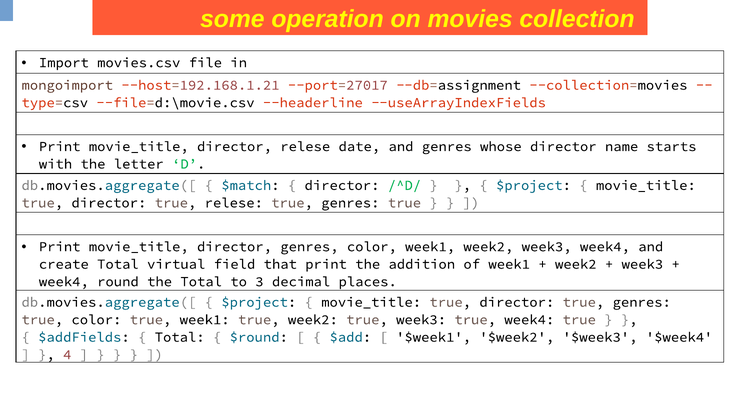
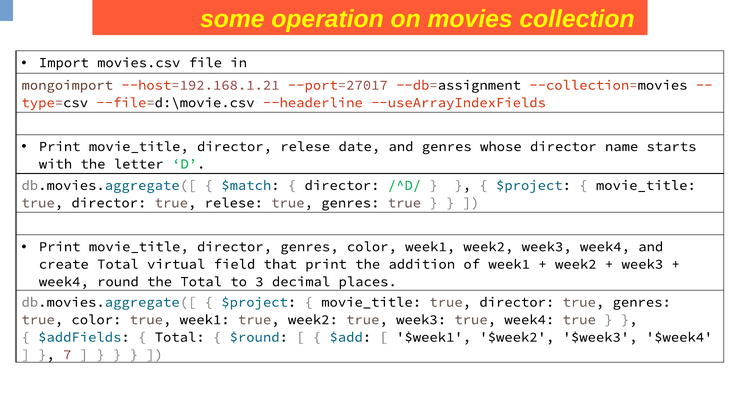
4: 4 -> 7
